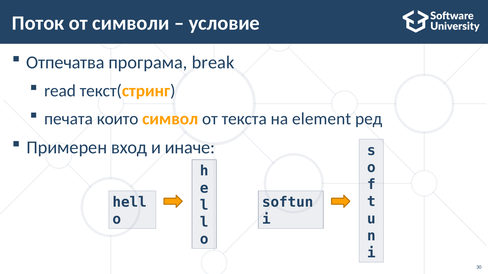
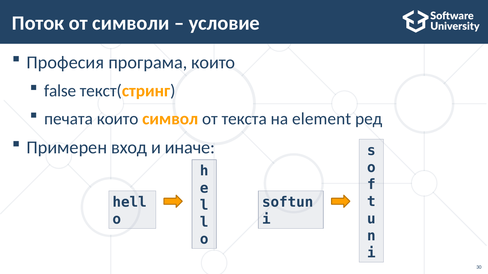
Отпечатва: Отпечатва -> Професия
програма break: break -> които
read: read -> false
